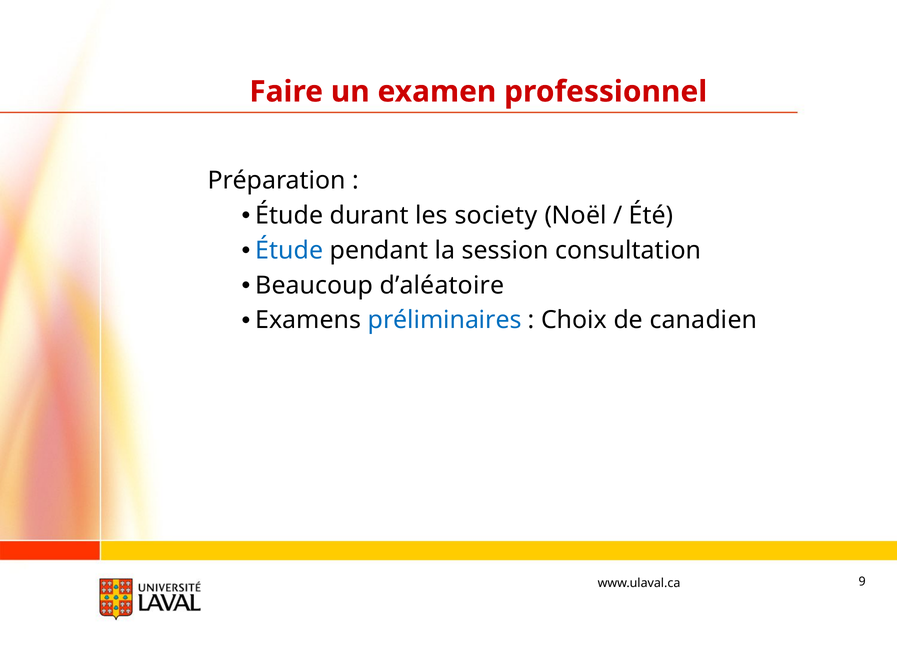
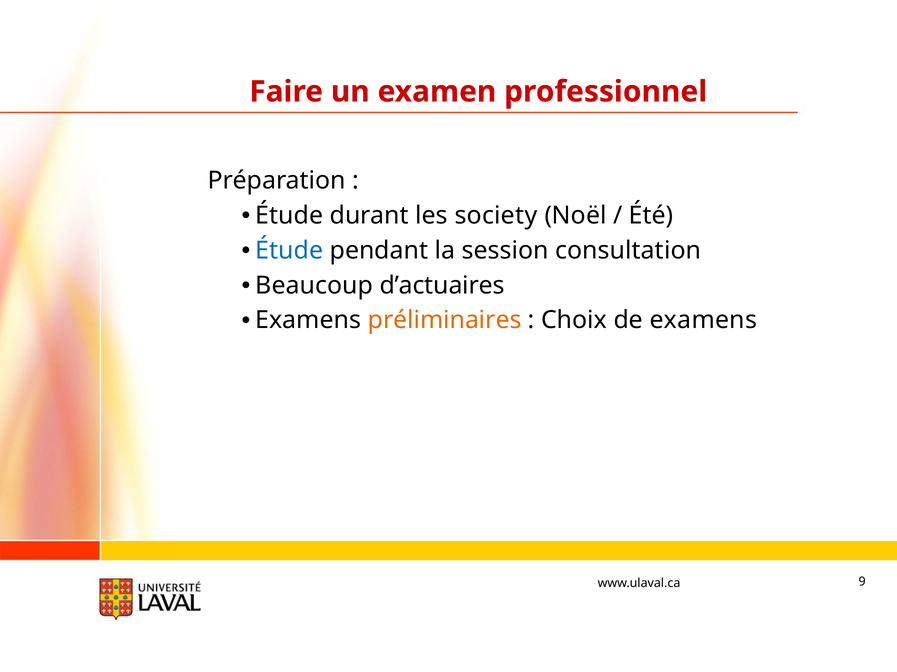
d’aléatoire: d’aléatoire -> d’actuaires
préliminaires colour: blue -> orange
de canadien: canadien -> examens
